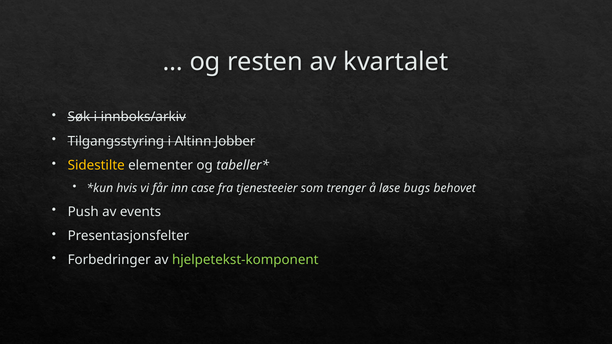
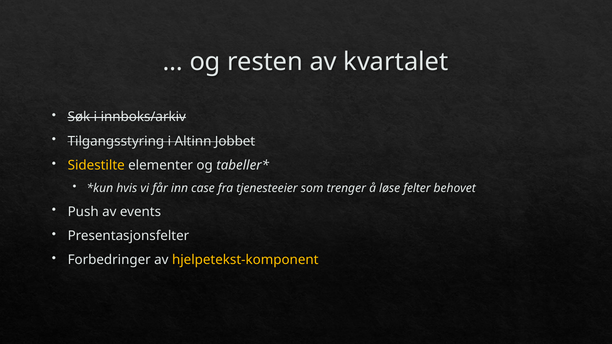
Jobber: Jobber -> Jobbet
bugs: bugs -> felter
hjelpetekst-komponent colour: light green -> yellow
